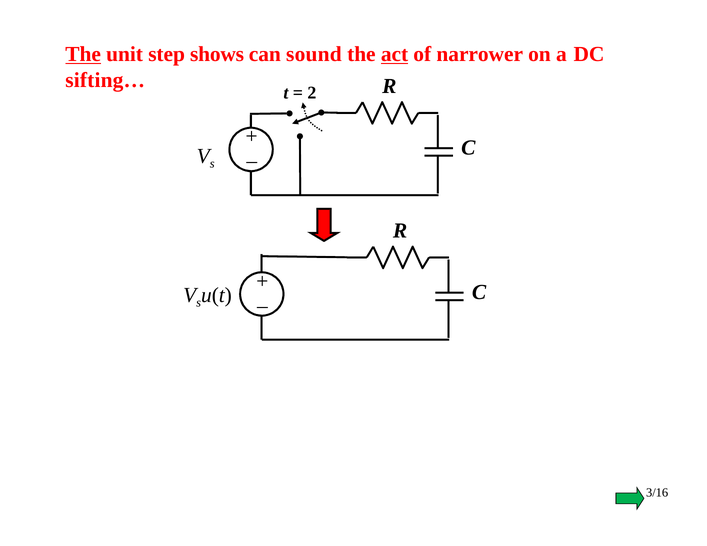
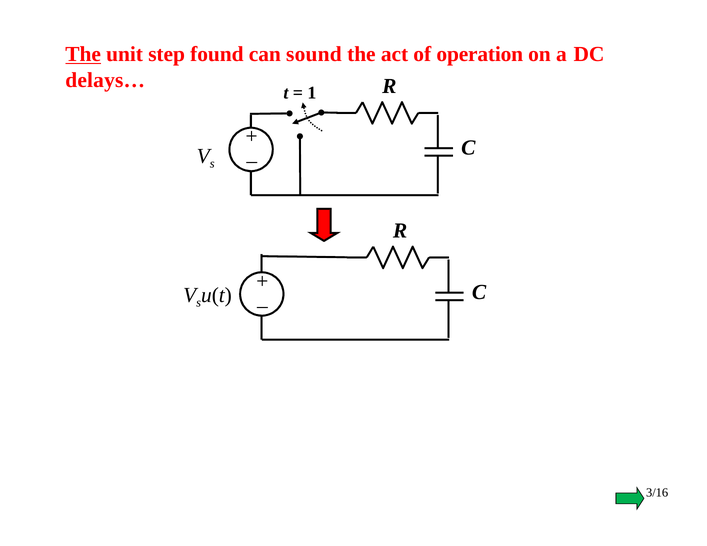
shows: shows -> found
act underline: present -> none
narrower: narrower -> operation
sifting…: sifting… -> delays…
2: 2 -> 1
